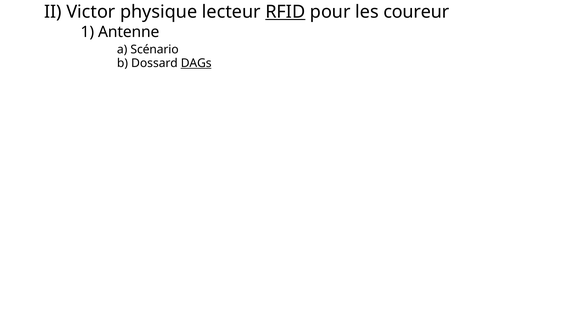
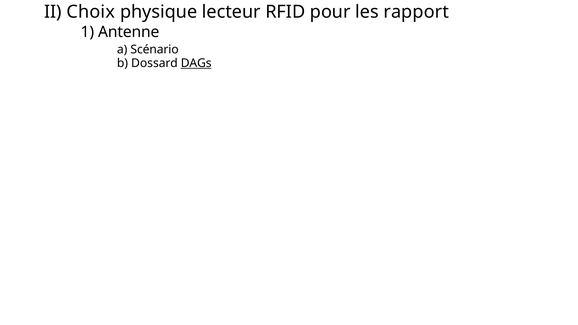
Victor: Victor -> Choix
RFID underline: present -> none
coureur: coureur -> rapport
